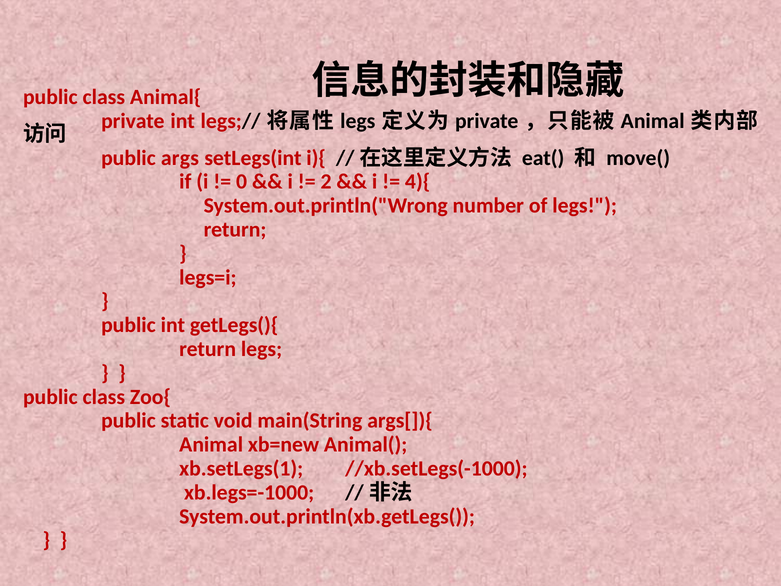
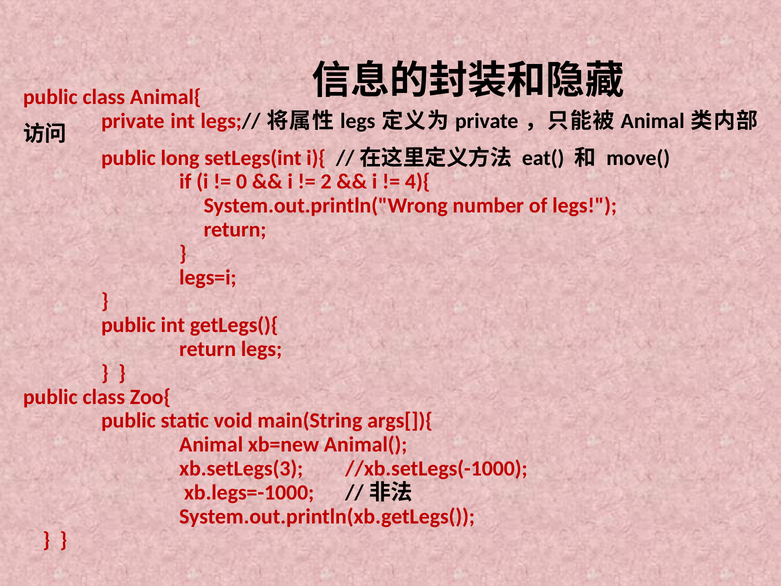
args: args -> long
xb.setLegs(1: xb.setLegs(1 -> xb.setLegs(3
